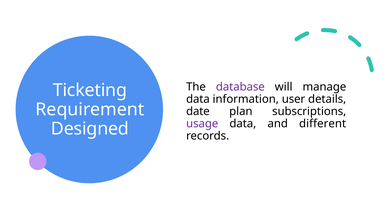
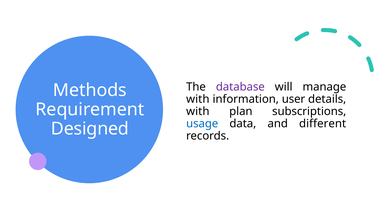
Ticketing: Ticketing -> Methods
data at (198, 99): data -> with
date at (198, 111): date -> with
usage colour: purple -> blue
